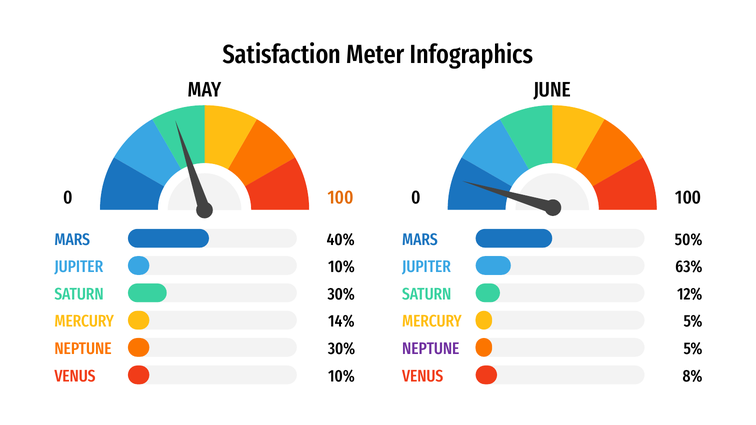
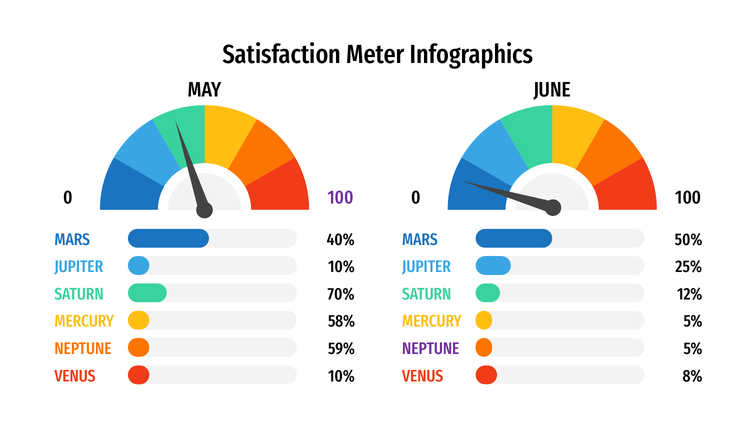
100 at (341, 197) colour: orange -> purple
63%: 63% -> 25%
30% at (341, 294): 30% -> 70%
14%: 14% -> 58%
30% at (342, 349): 30% -> 59%
